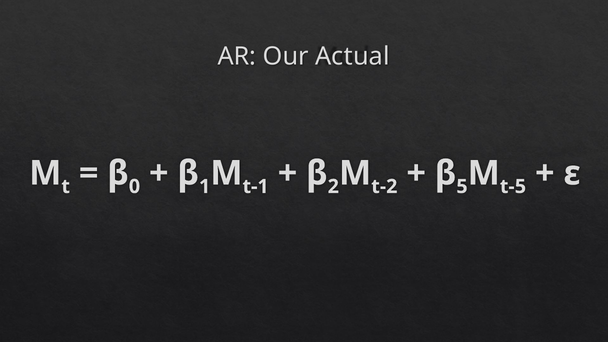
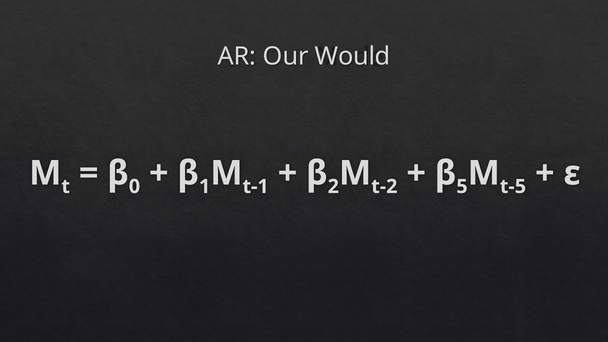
Actual: Actual -> Would
